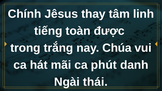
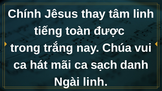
phút: phút -> sạch
Ngài thái: thái -> linh
